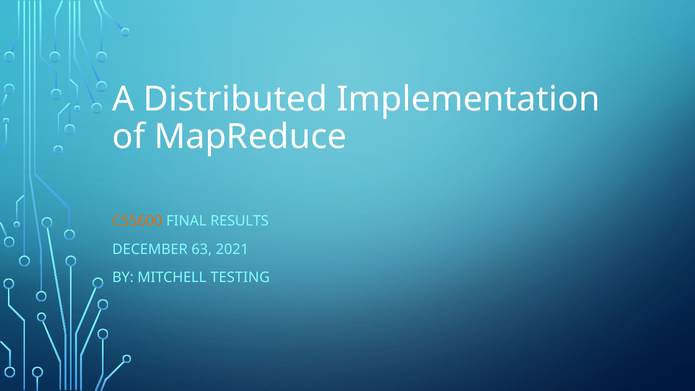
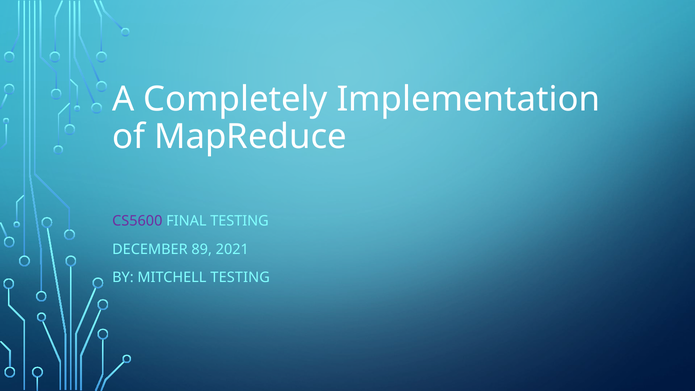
Distributed: Distributed -> Completely
CS5600 colour: orange -> purple
FINAL RESULTS: RESULTS -> TESTING
63: 63 -> 89
